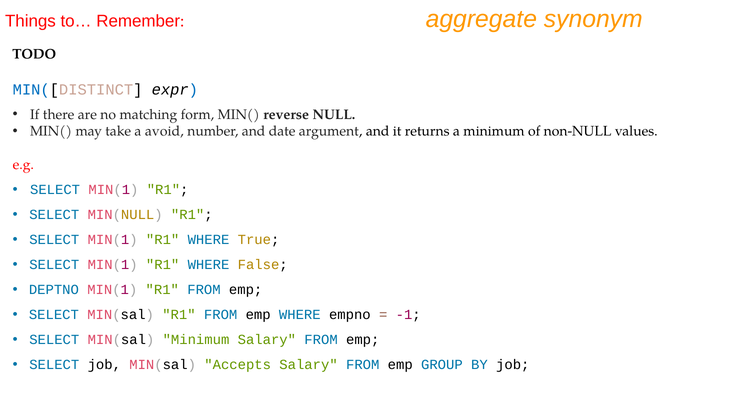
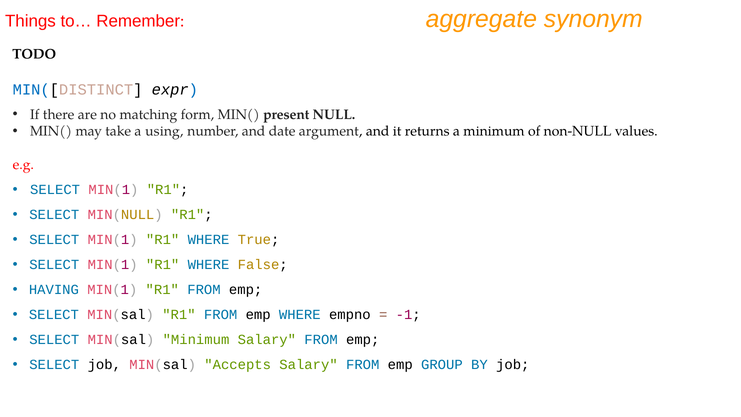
reverse: reverse -> present
avoid: avoid -> using
DEPTNO: DEPTNO -> HAVING
